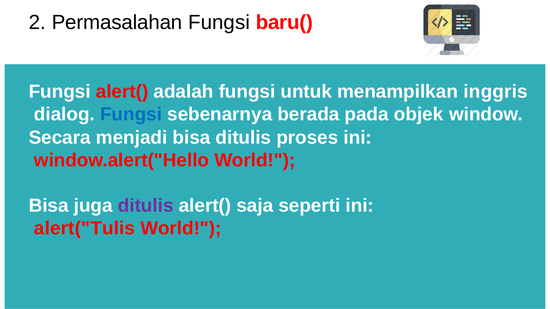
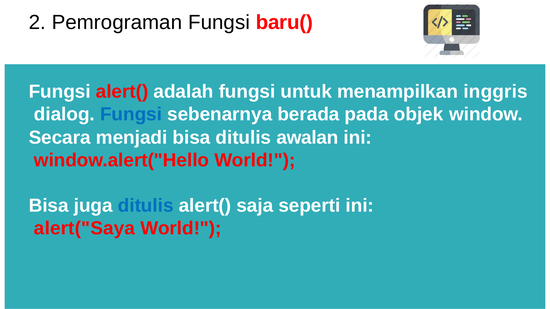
Permasalahan: Permasalahan -> Pemrograman
proses: proses -> awalan
ditulis at (146, 206) colour: purple -> blue
alert("Tulis: alert("Tulis -> alert("Saya
